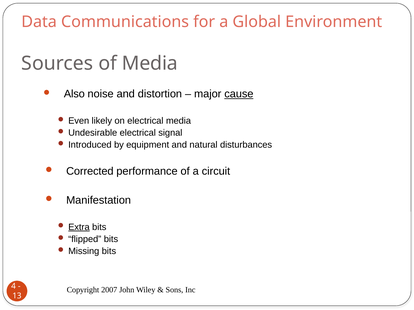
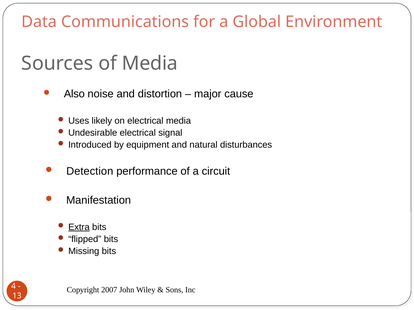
cause underline: present -> none
Even: Even -> Uses
Corrected: Corrected -> Detection
